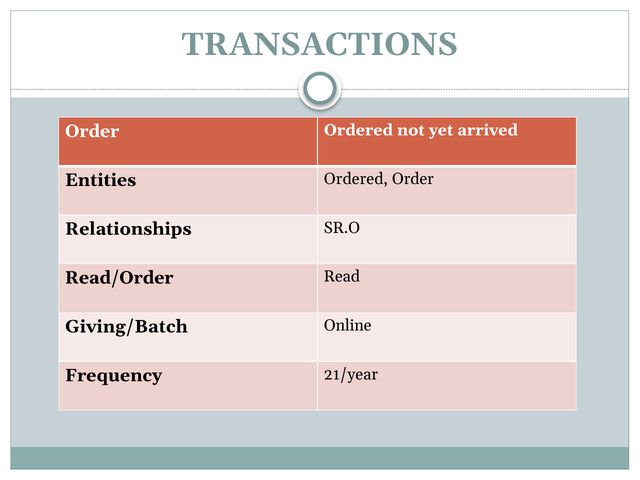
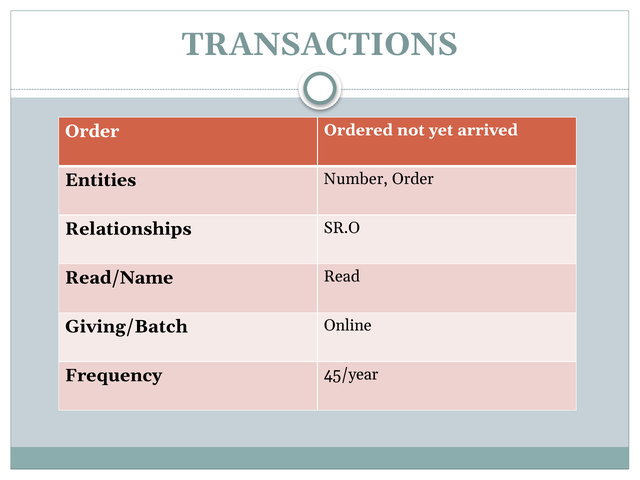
Entities Ordered: Ordered -> Number
Read/Order: Read/Order -> Read/Name
21/year: 21/year -> 45/year
